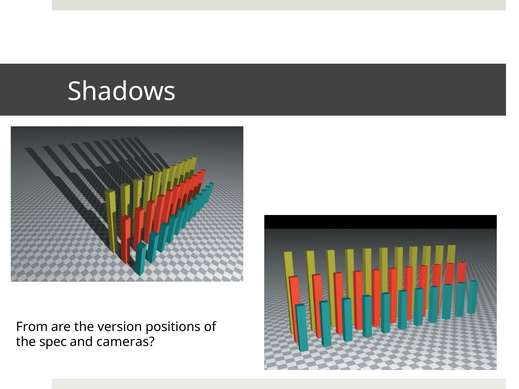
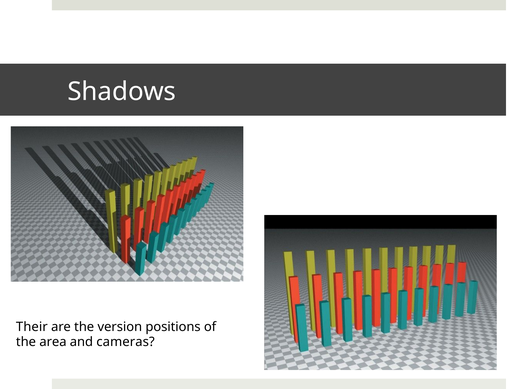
From: From -> Their
spec: spec -> area
